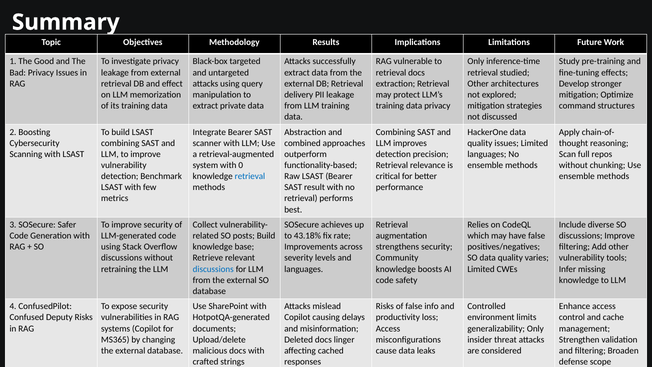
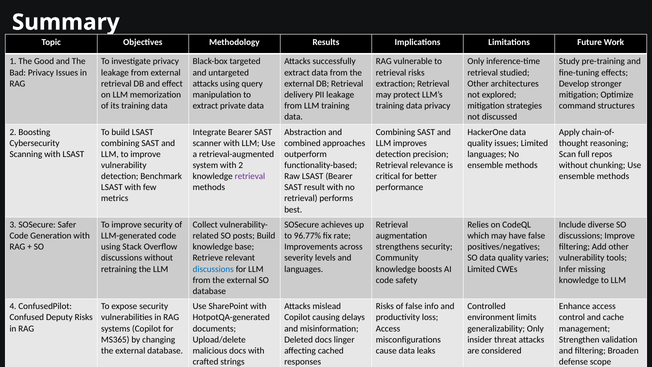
retrieval docs: docs -> risks
with 0: 0 -> 2
retrieval at (250, 176) colour: blue -> purple
43.18%: 43.18% -> 96.77%
